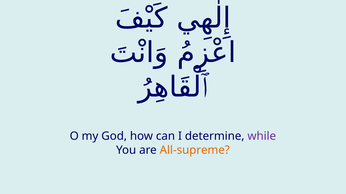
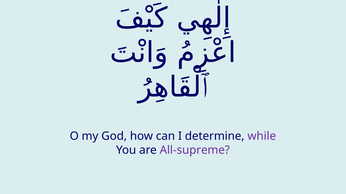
All-supreme colour: orange -> purple
